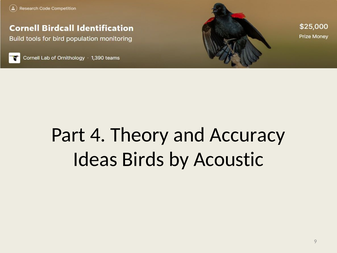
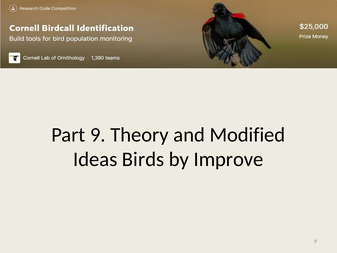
Part 4: 4 -> 9
Accuracy: Accuracy -> Modified
Acoustic: Acoustic -> Improve
